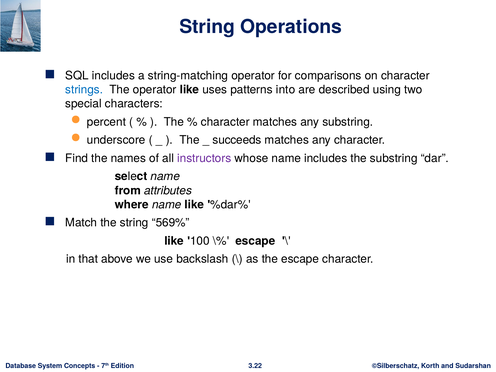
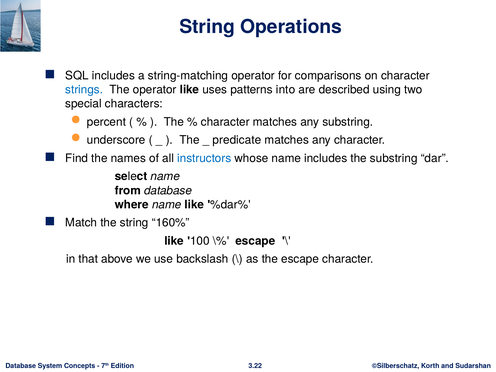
succeeds: succeeds -> predicate
instructors colour: purple -> blue
from attributes: attributes -> database
569%: 569% -> 160%
